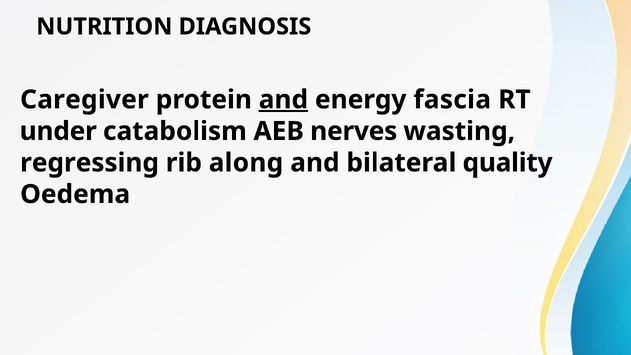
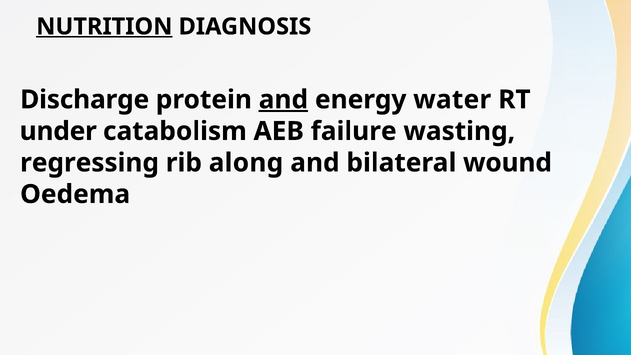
NUTRITION underline: none -> present
Caregiver: Caregiver -> Discharge
fascia: fascia -> water
nerves: nerves -> failure
quality: quality -> wound
